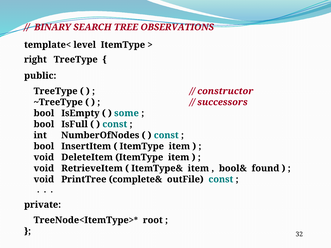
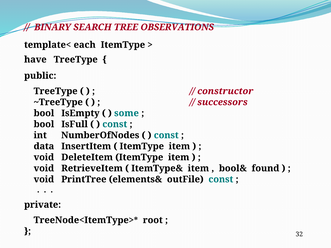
level: level -> each
right: right -> have
bool at (44, 146): bool -> data
complete&: complete& -> elements&
